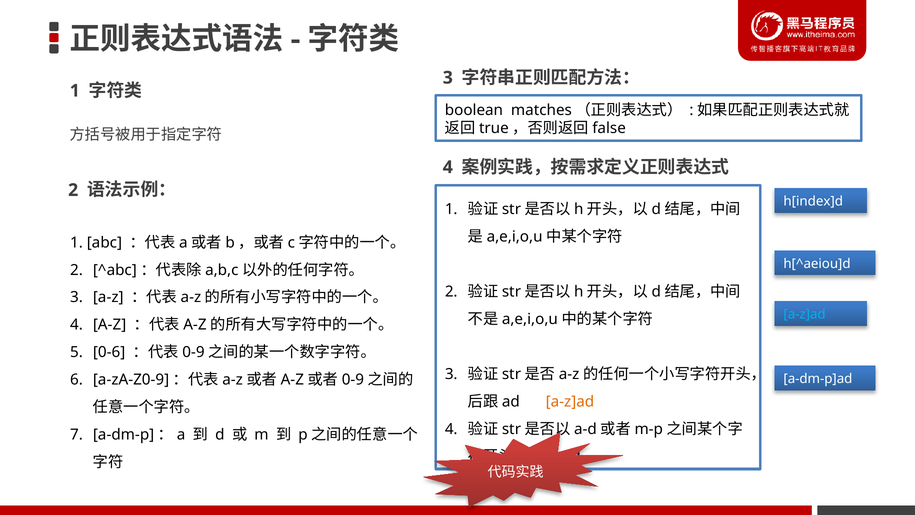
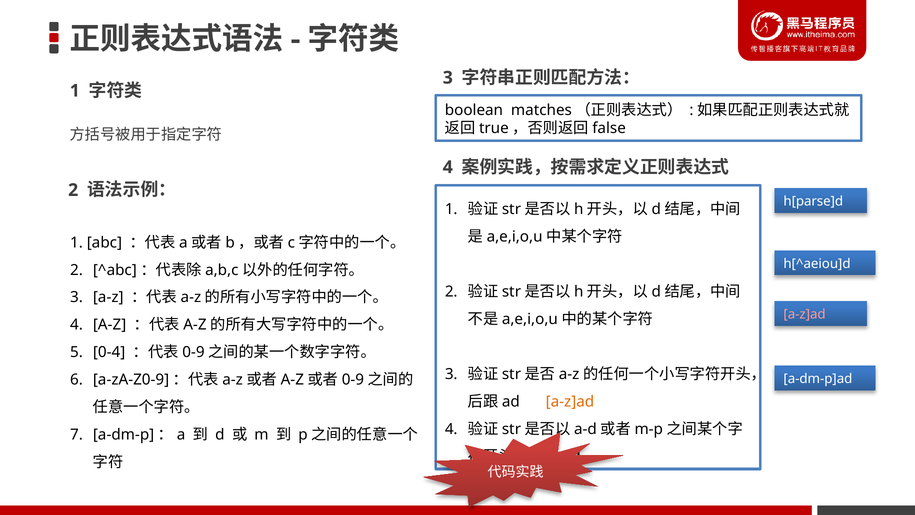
h[index]d: h[index]d -> h[parse]d
a-z]ad at (805, 314) colour: light blue -> pink
0-6: 0-6 -> 0-4
